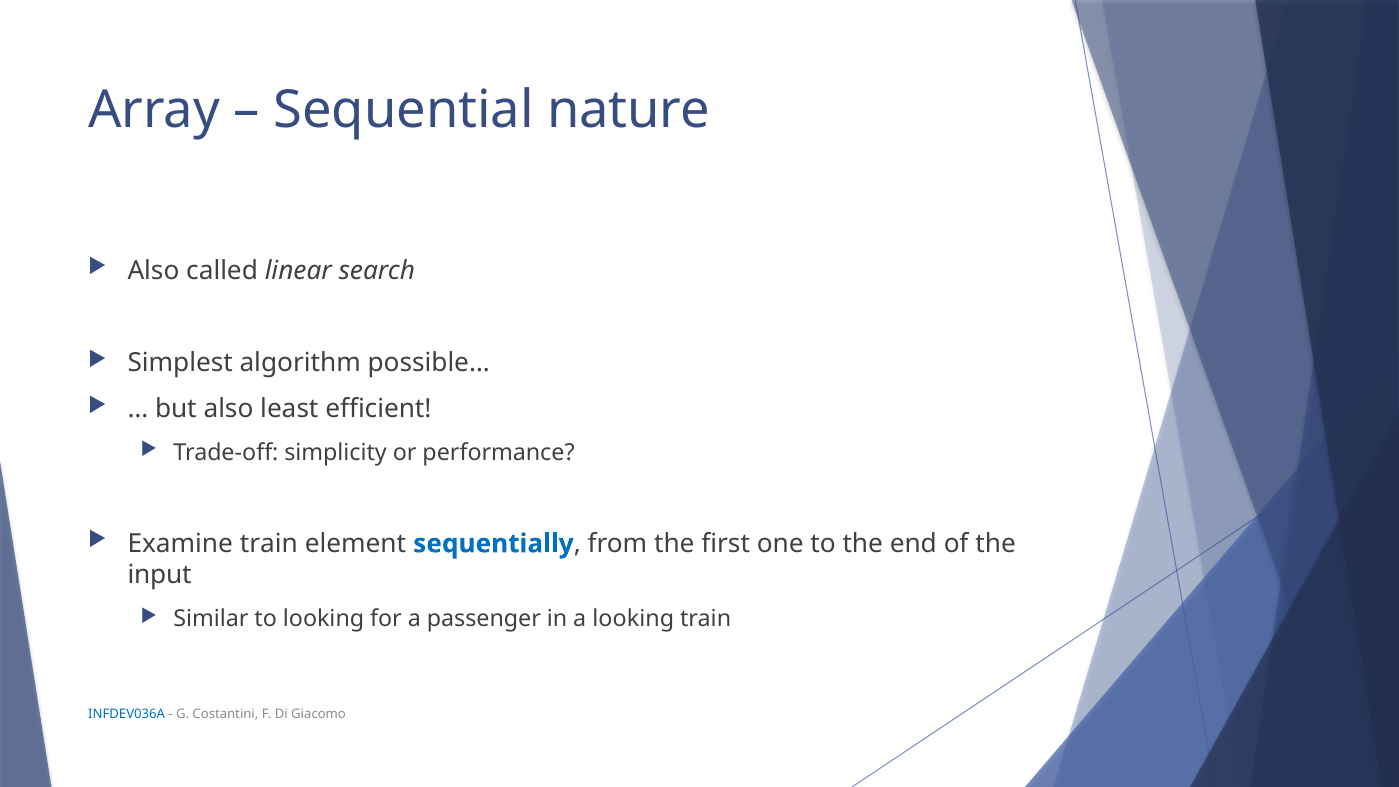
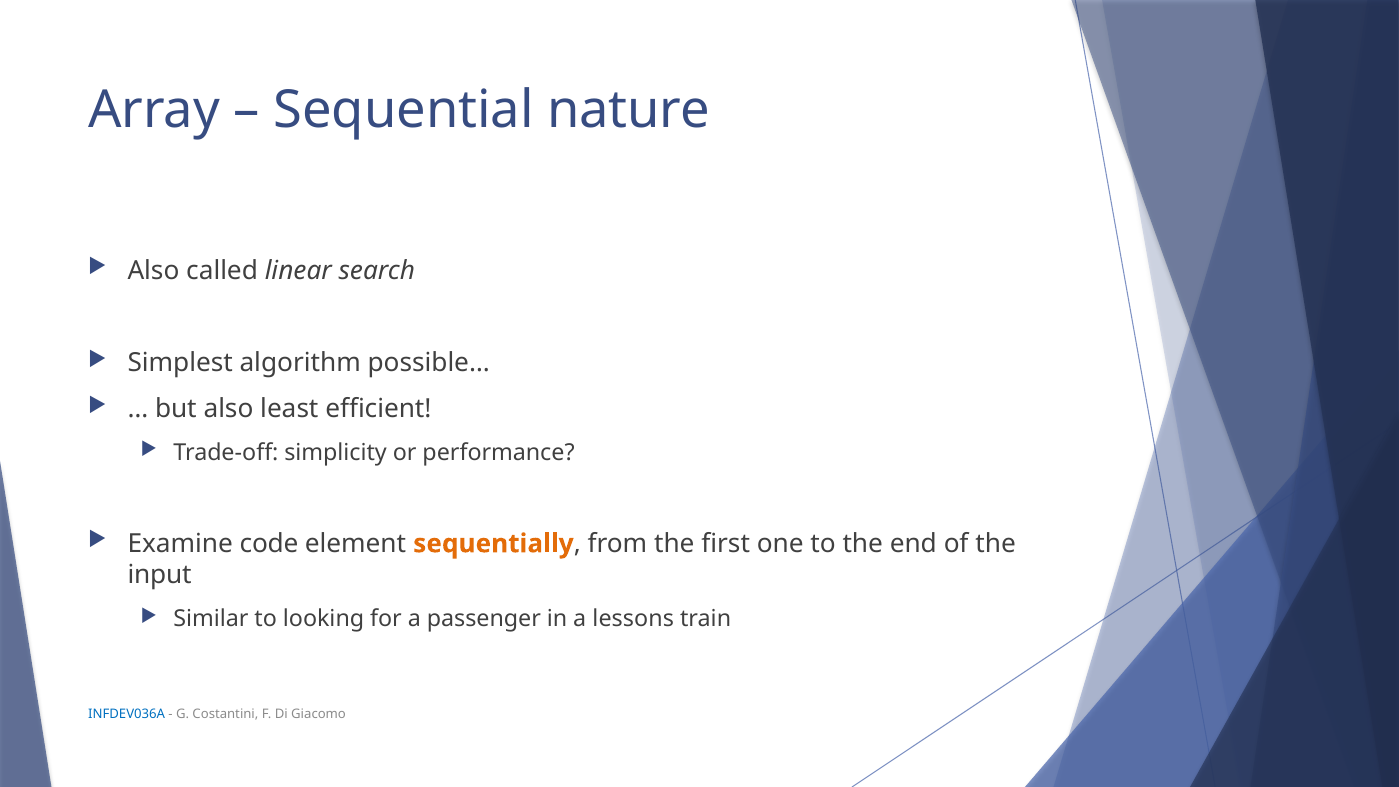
Examine train: train -> code
sequentially colour: blue -> orange
a looking: looking -> lessons
